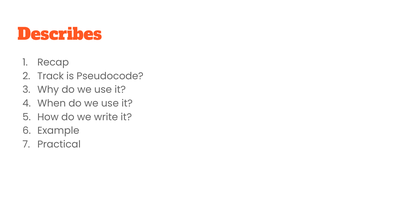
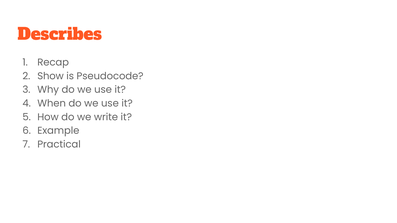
Track: Track -> Show
